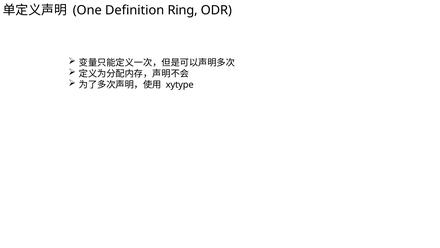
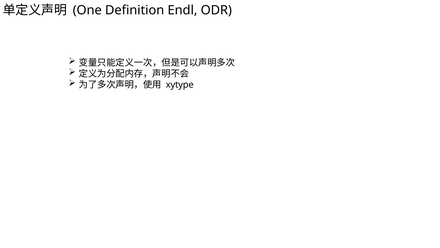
Ring: Ring -> Endl
